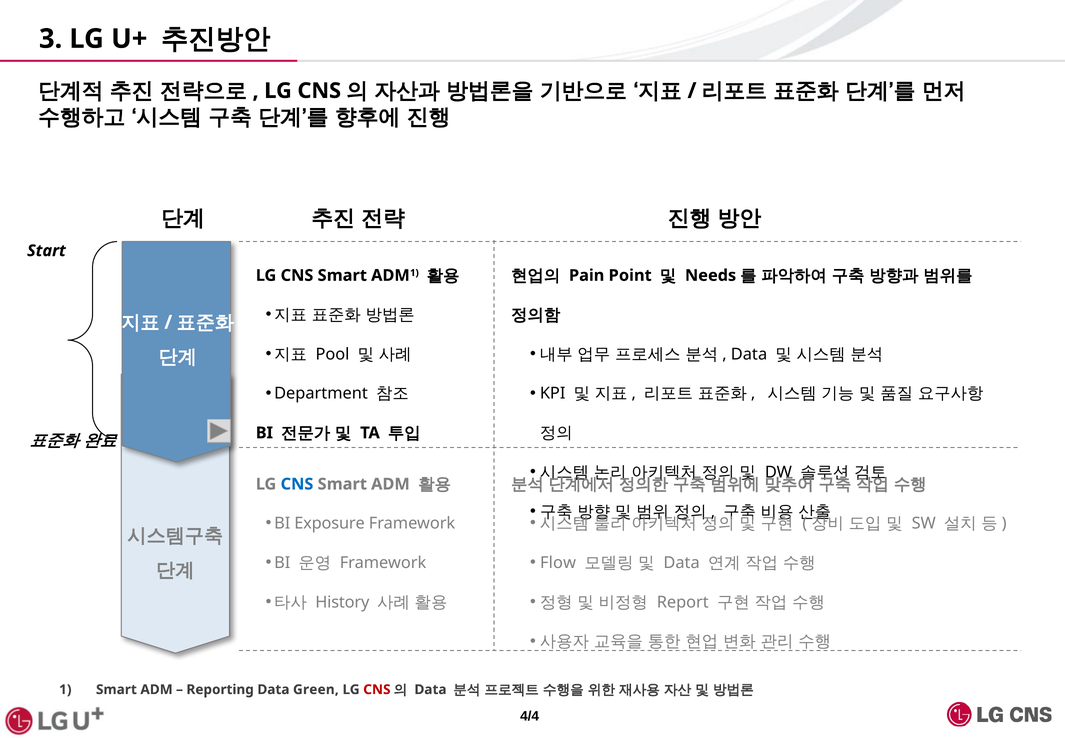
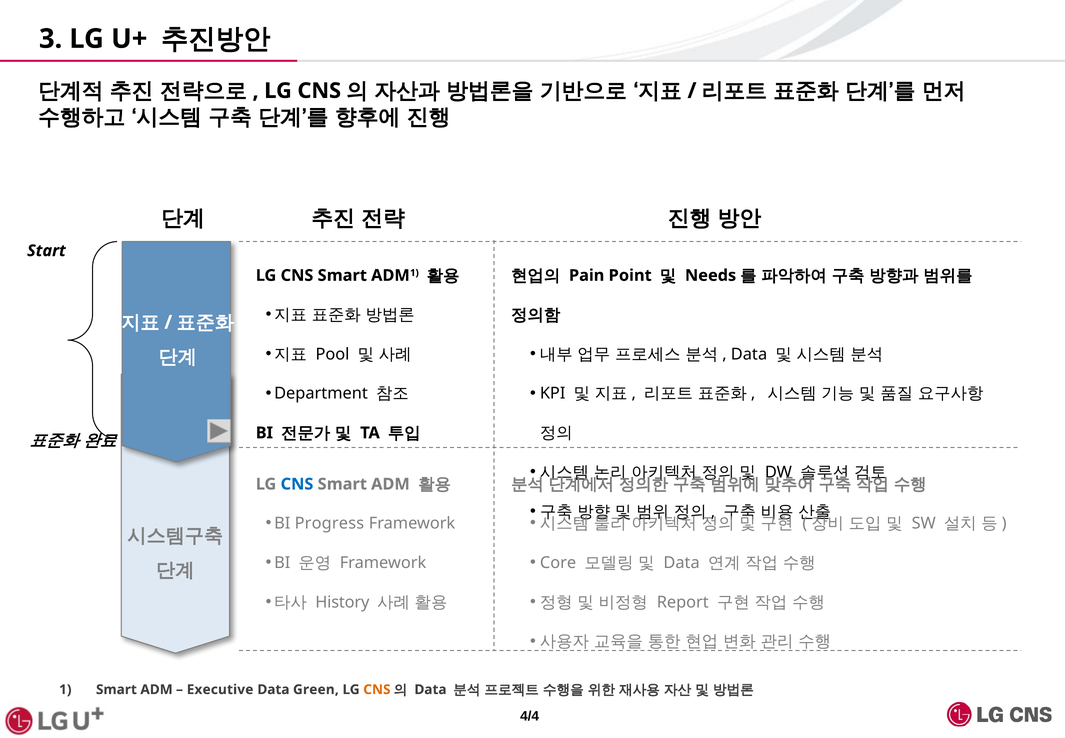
Exposure: Exposure -> Progress
Flow: Flow -> Core
Reporting: Reporting -> Executive
CNS at (377, 689) colour: red -> orange
